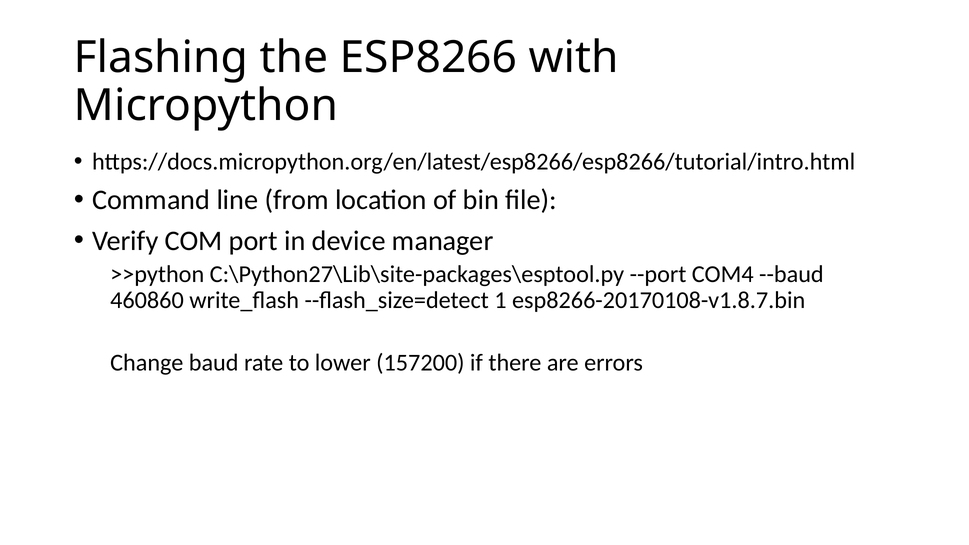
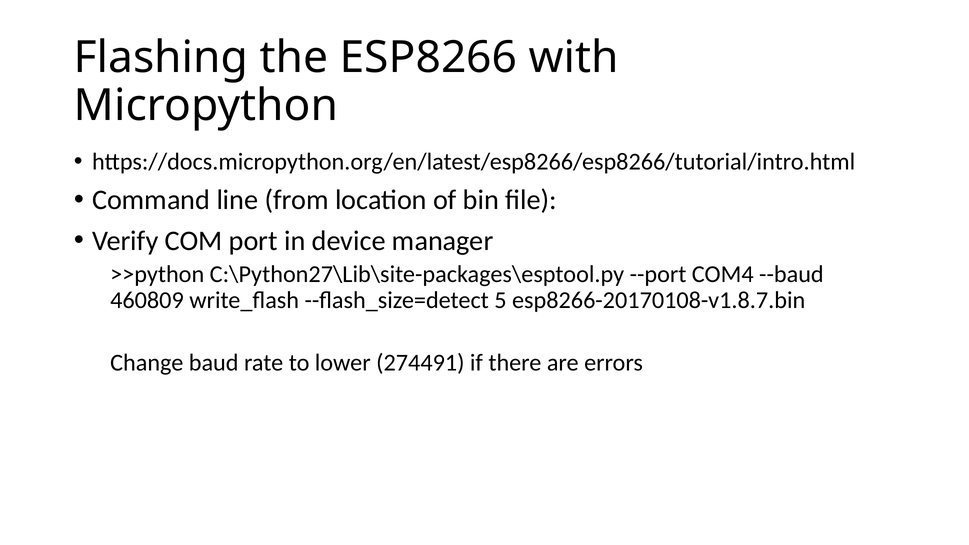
460860: 460860 -> 460809
1: 1 -> 5
157200: 157200 -> 274491
